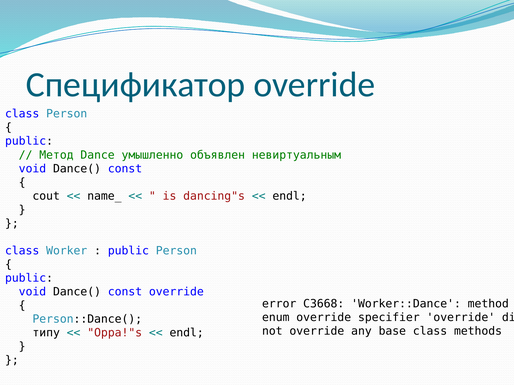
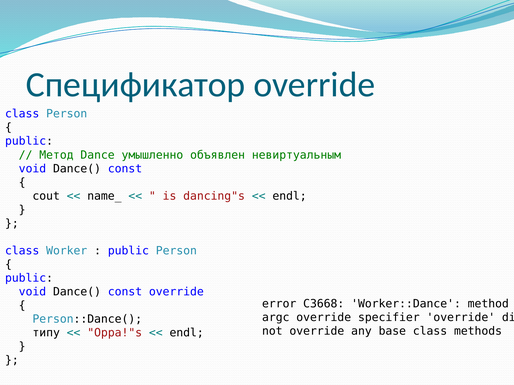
enum: enum -> argc
